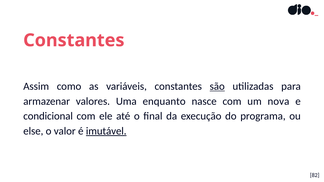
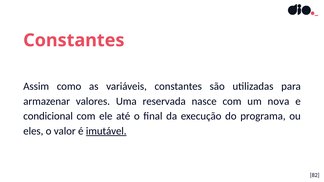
são underline: present -> none
enquanto: enquanto -> reservada
else: else -> eles
